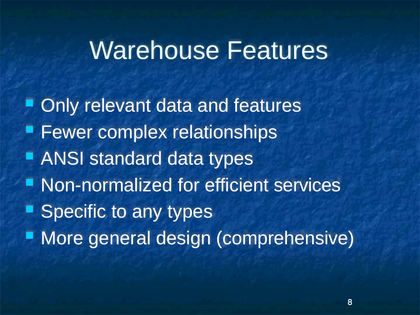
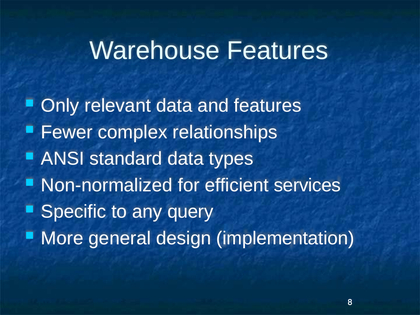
any types: types -> query
comprehensive: comprehensive -> implementation
